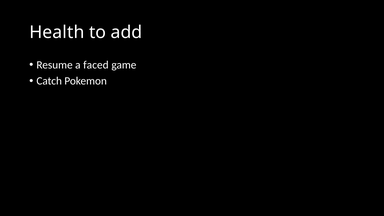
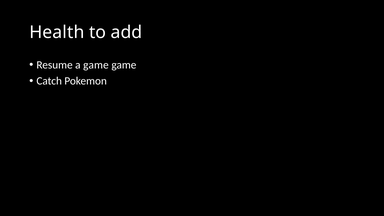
a faced: faced -> game
